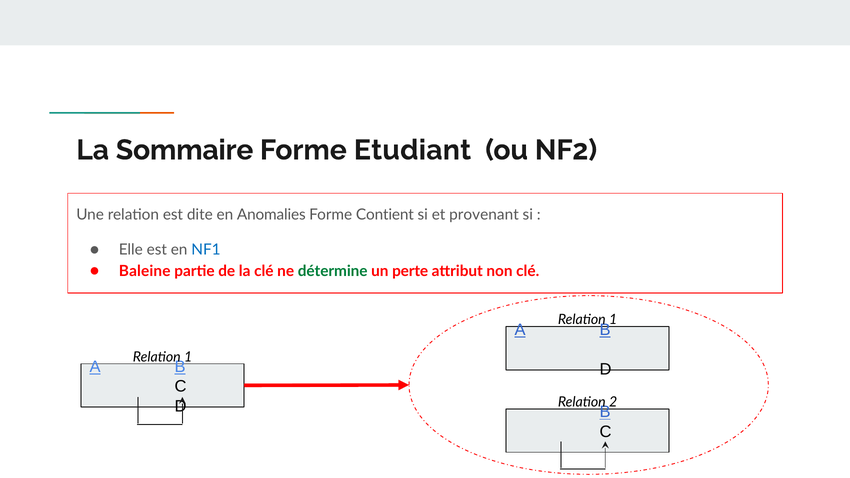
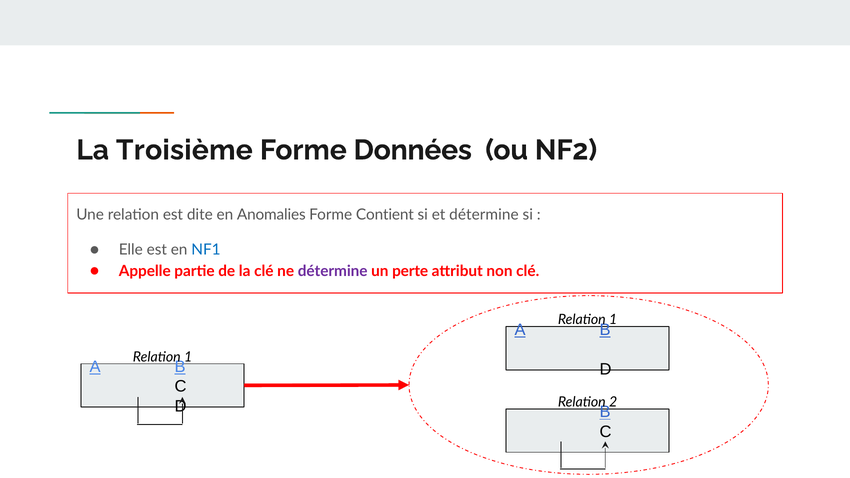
Sommaire: Sommaire -> Troisième
Etudiant: Etudiant -> Données
et provenant: provenant -> détermine
Baleine: Baleine -> Appelle
détermine at (333, 271) colour: green -> purple
